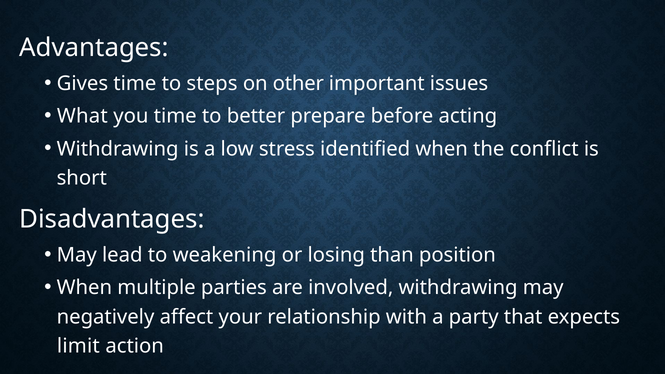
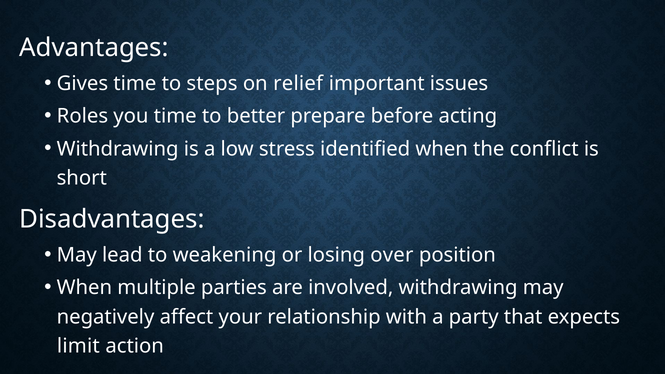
other: other -> relief
What: What -> Roles
than: than -> over
